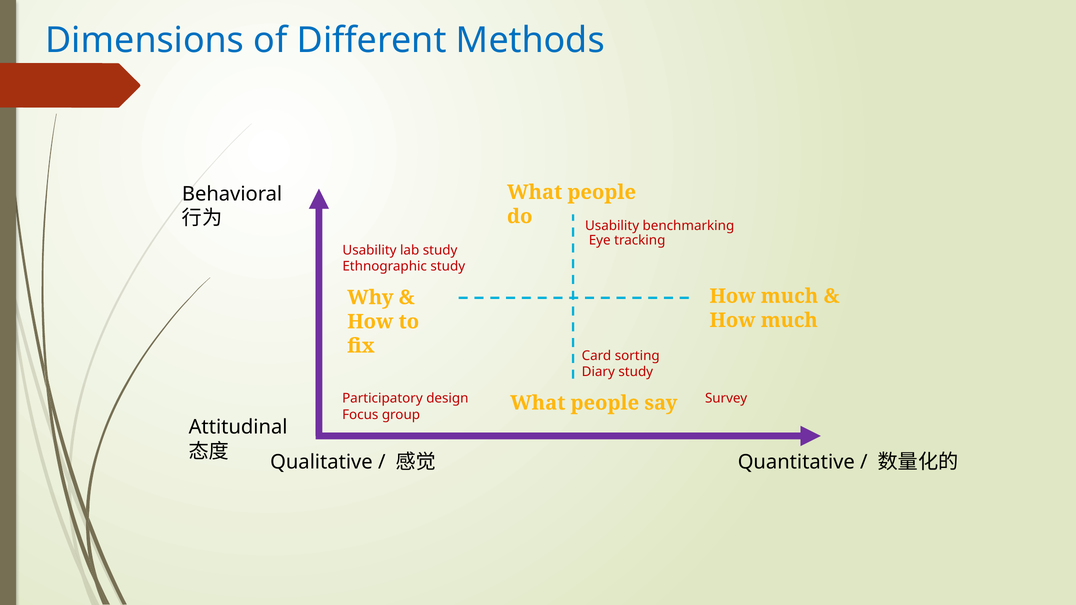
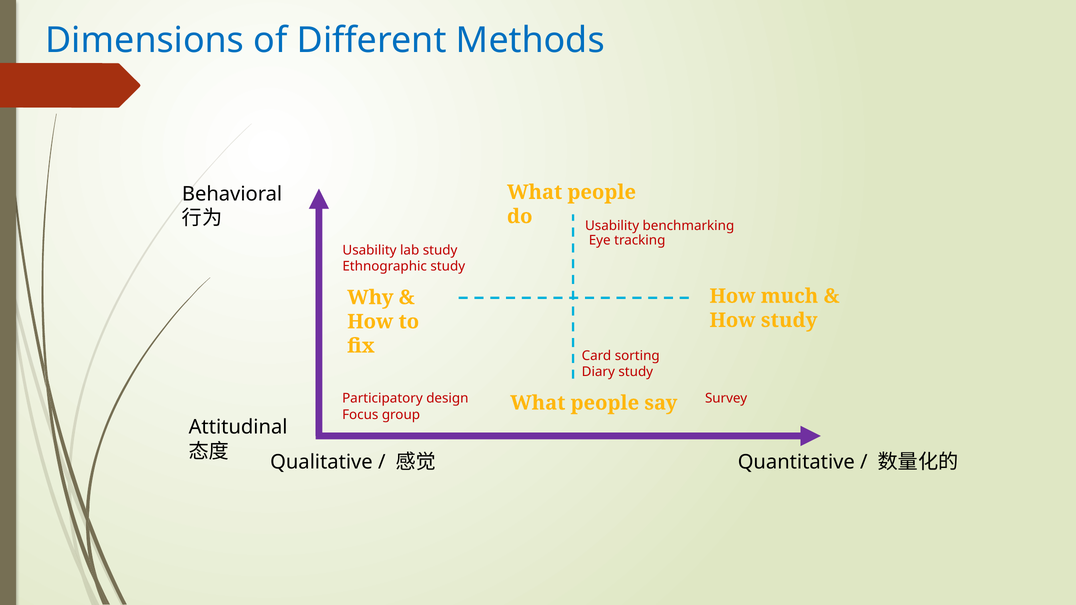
much at (789, 320): much -> study
